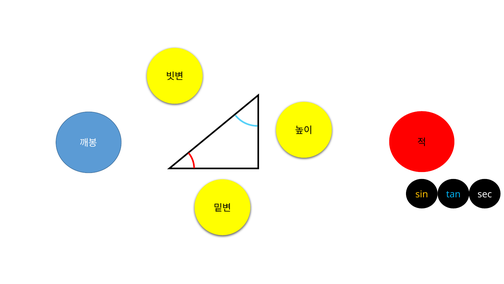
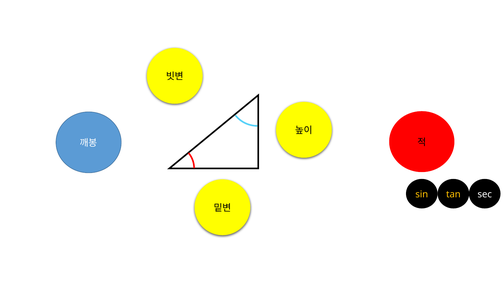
tan colour: light blue -> yellow
